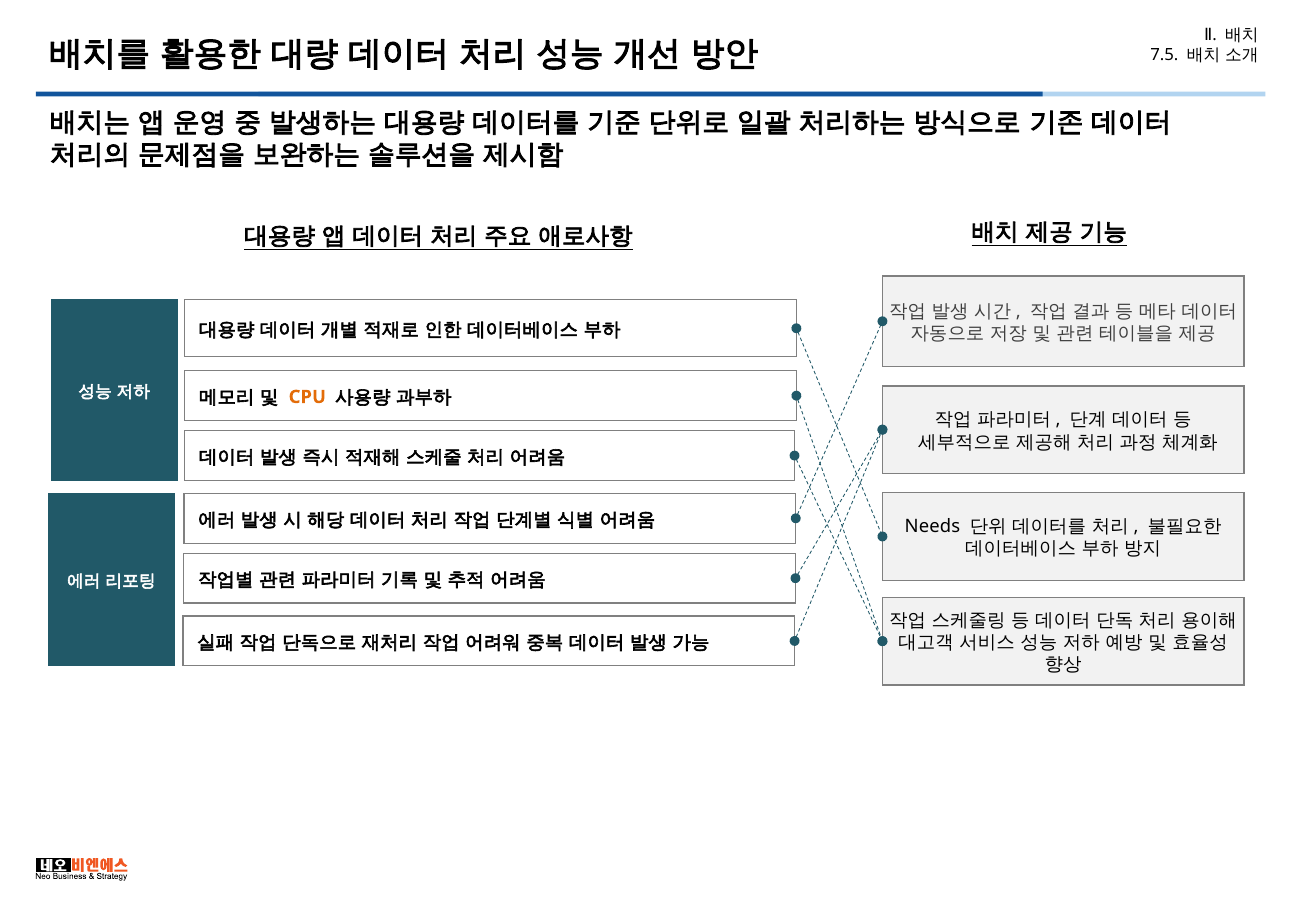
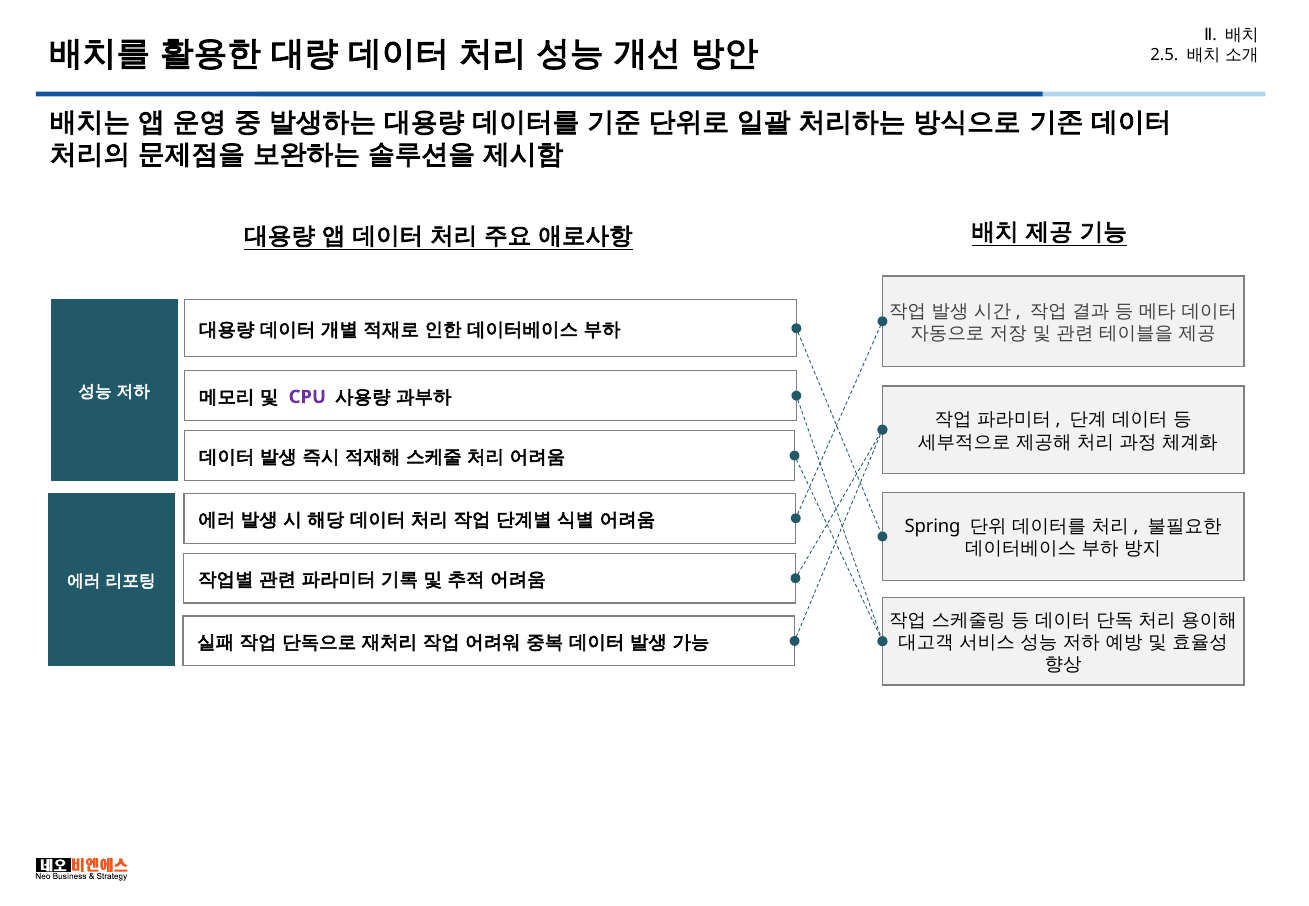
7.5: 7.5 -> 2.5
CPU colour: orange -> purple
Needs: Needs -> Spring
